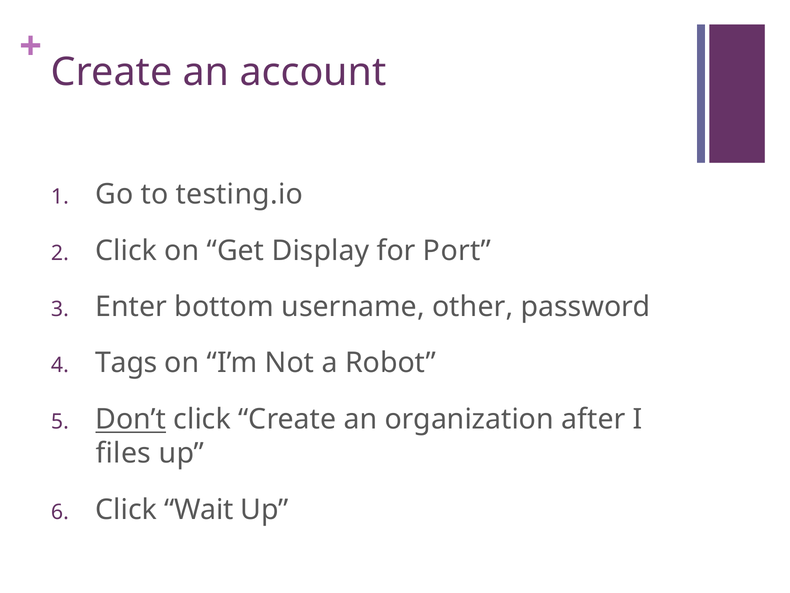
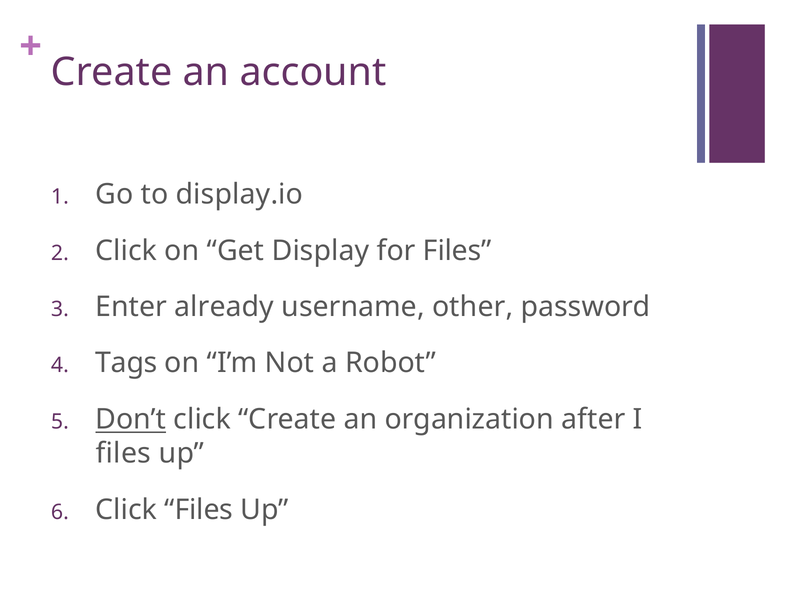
testing.io: testing.io -> display.io
for Port: Port -> Files
bottom: bottom -> already
Click Wait: Wait -> Files
